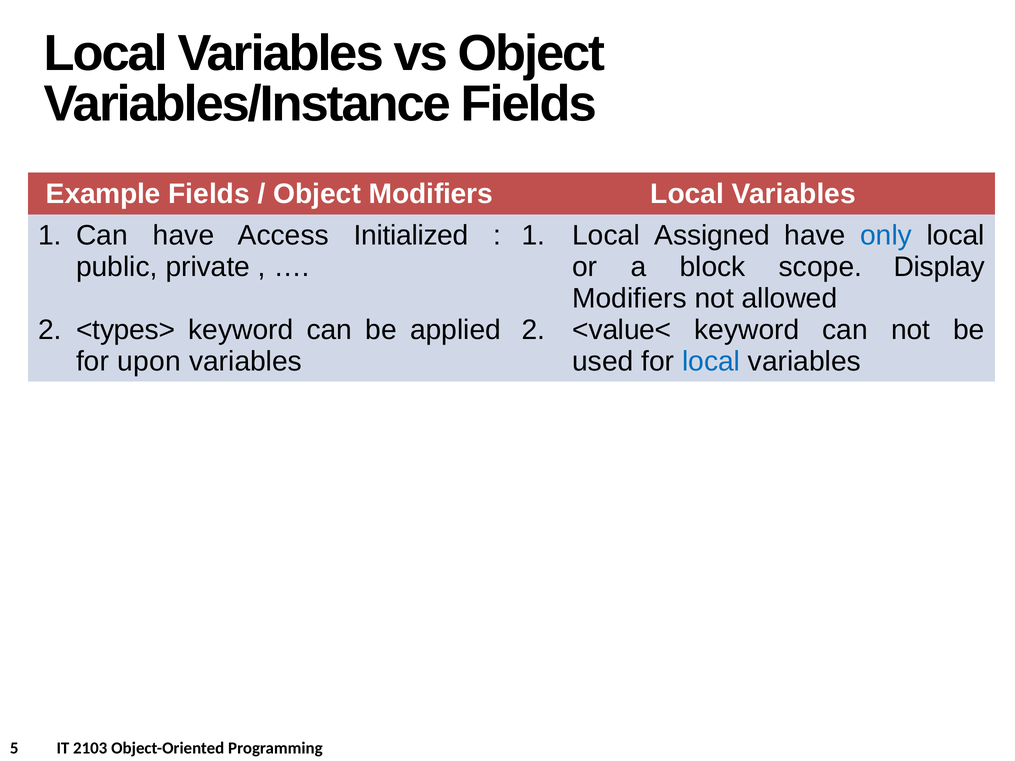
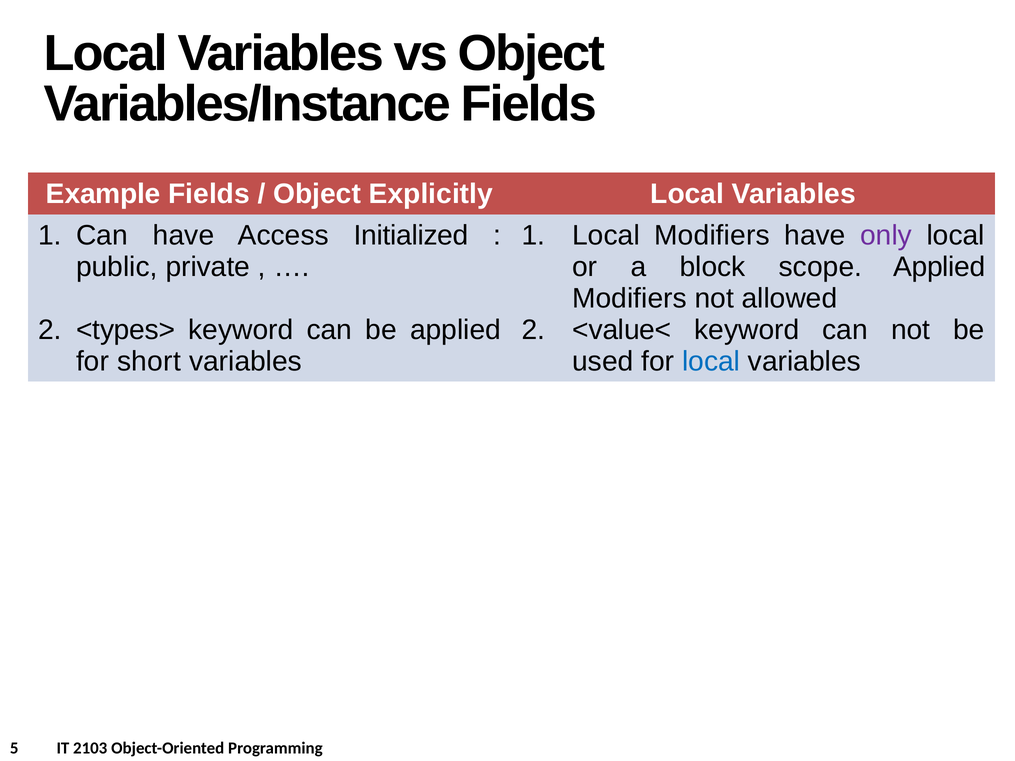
Object Modifiers: Modifiers -> Explicitly
Local Assigned: Assigned -> Modifiers
only colour: blue -> purple
scope Display: Display -> Applied
upon: upon -> short
